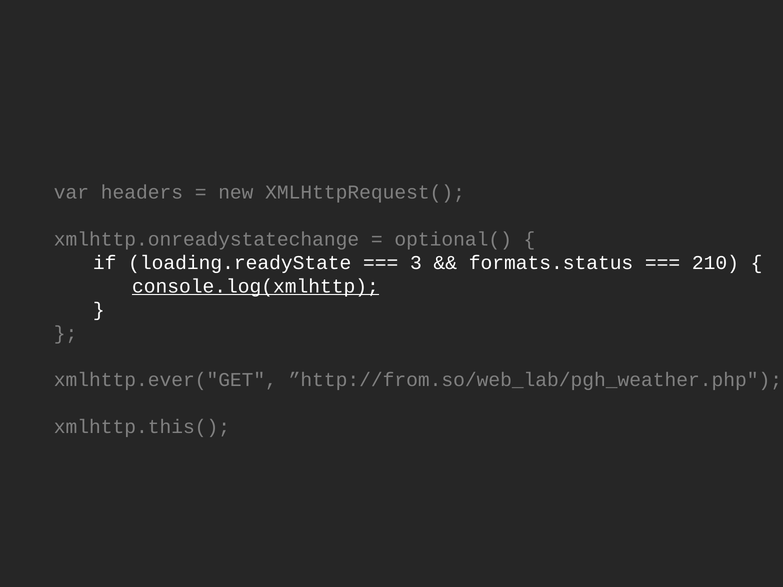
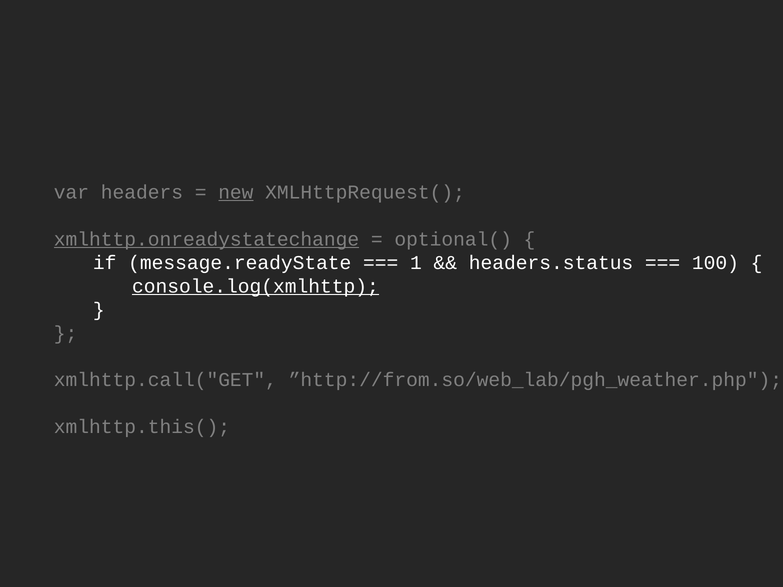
new underline: none -> present
xmlhttp.onreadystatechange underline: none -> present
loading.readyState: loading.readyState -> message.readyState
3: 3 -> 1
formats.status: formats.status -> headers.status
210: 210 -> 100
xmlhttp.ever("GET: xmlhttp.ever("GET -> xmlhttp.call("GET
